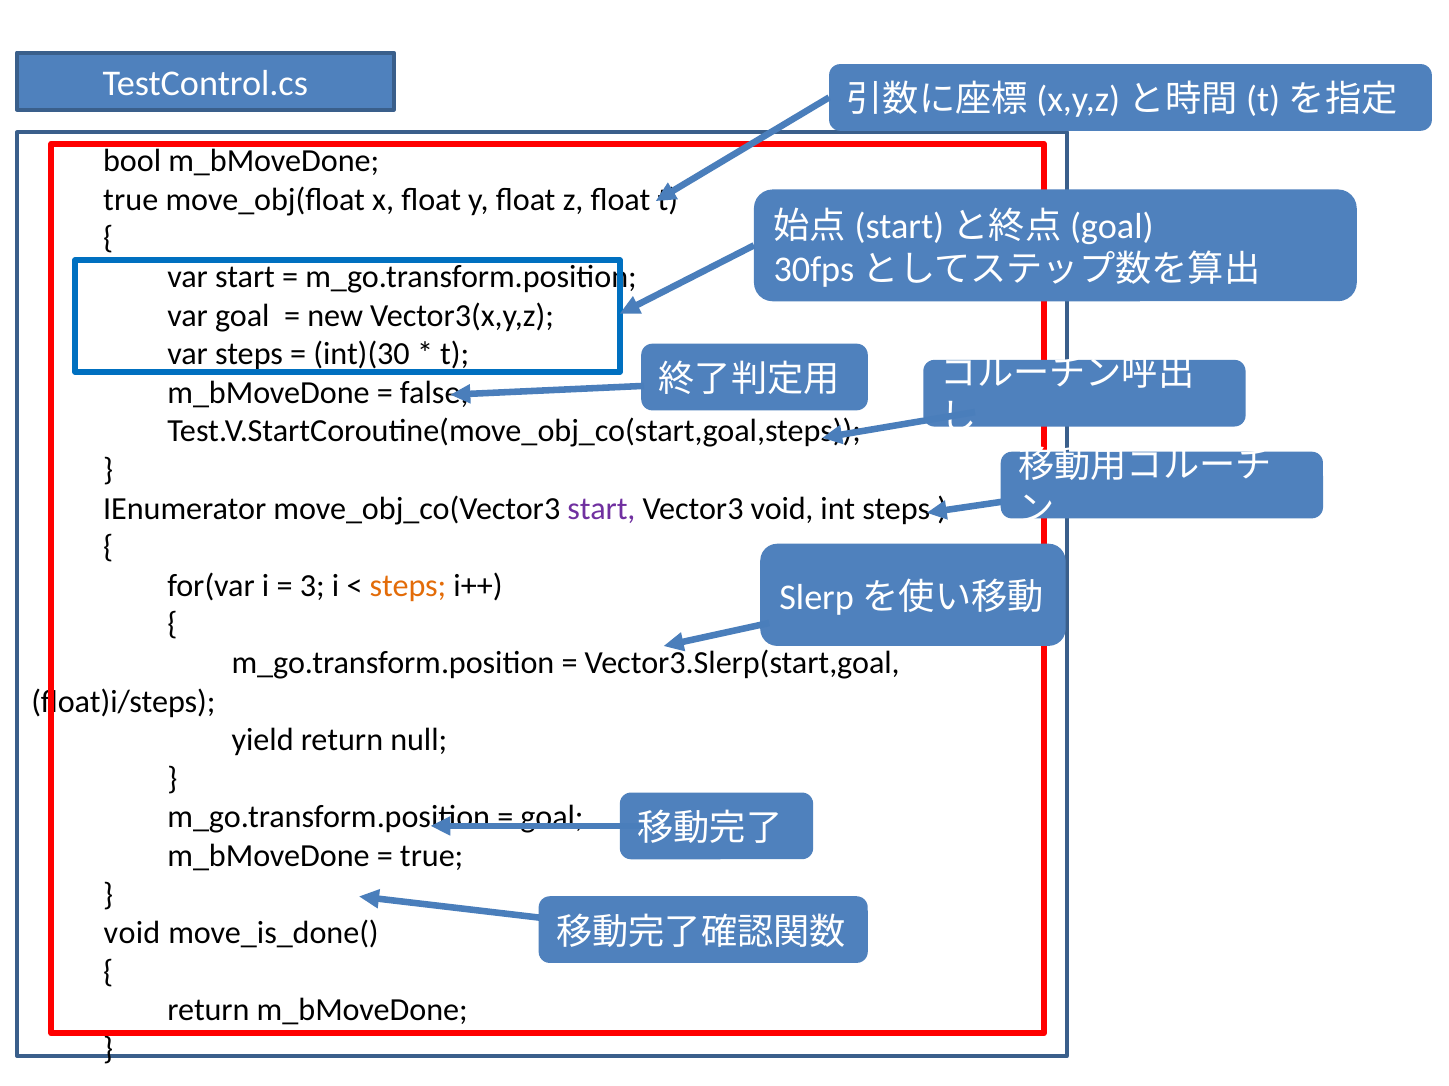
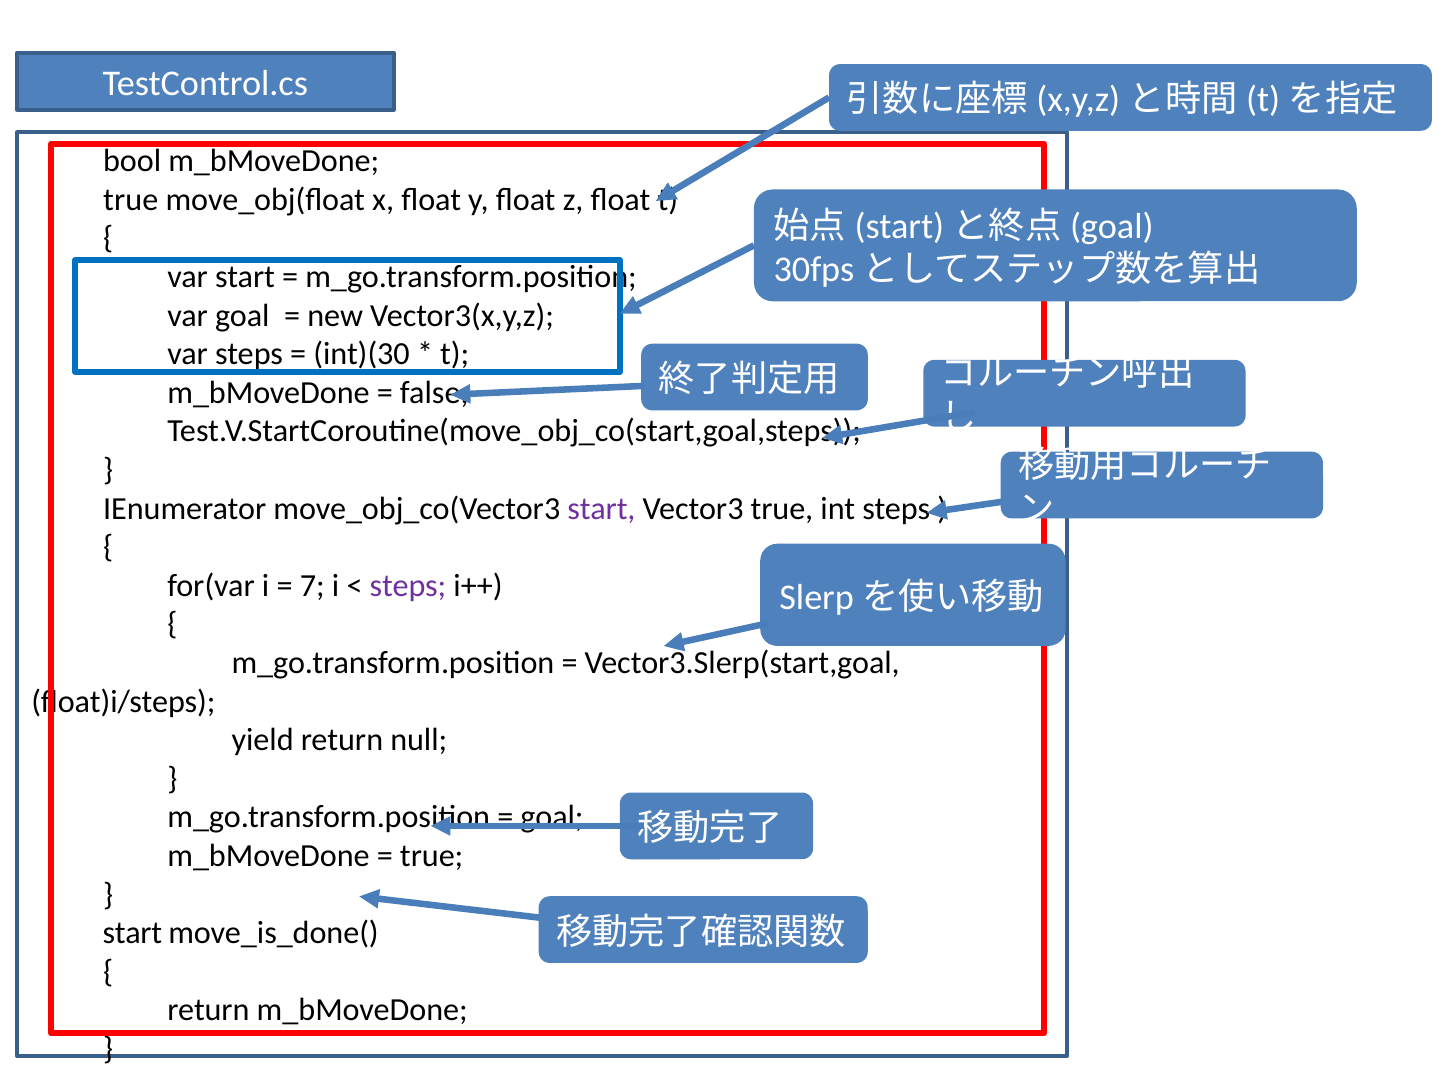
Vector3 void: void -> true
3: 3 -> 7
steps at (408, 586) colour: orange -> purple
void at (132, 934): void -> start
